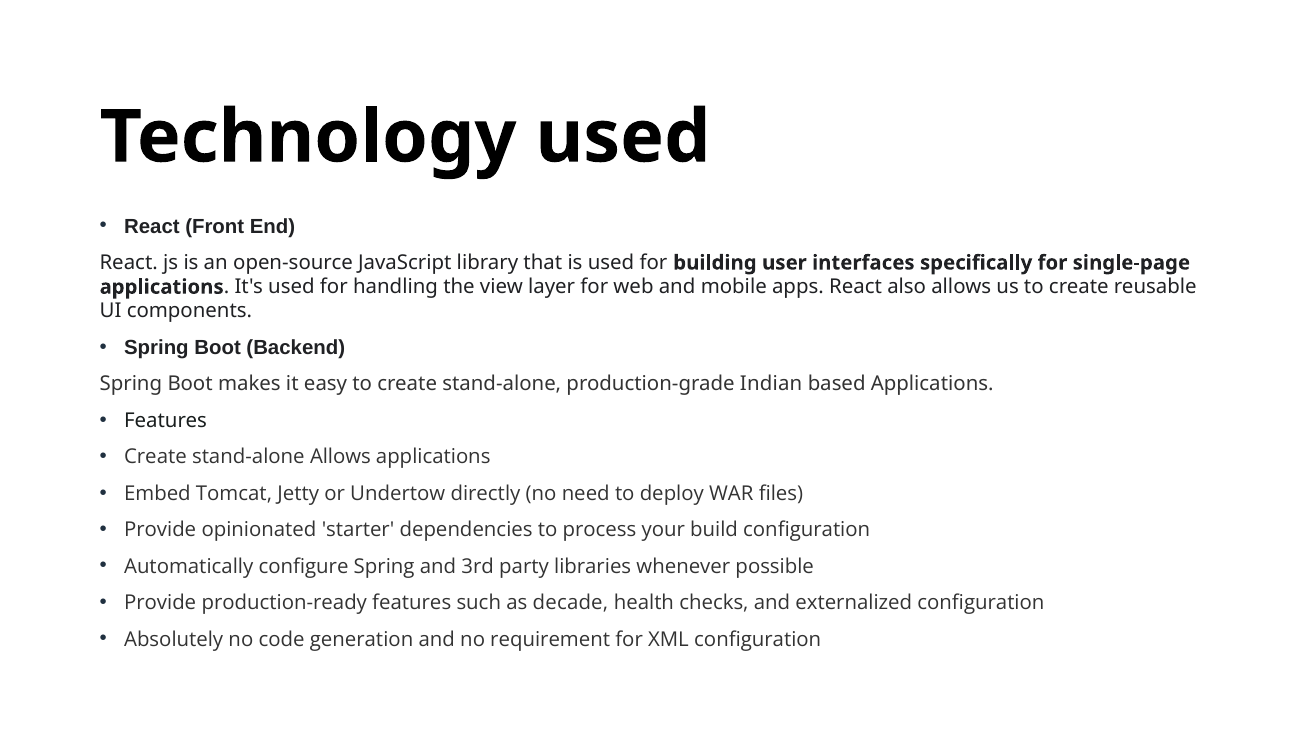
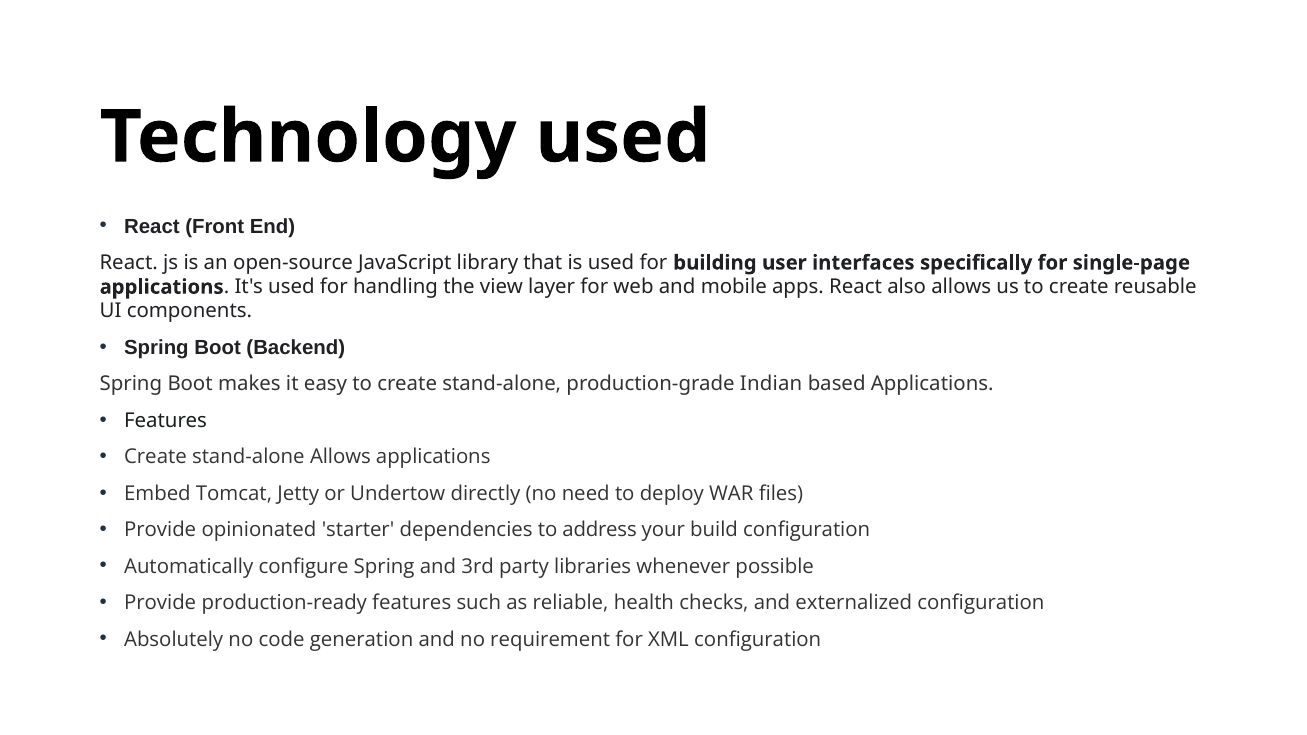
process: process -> address
decade: decade -> reliable
